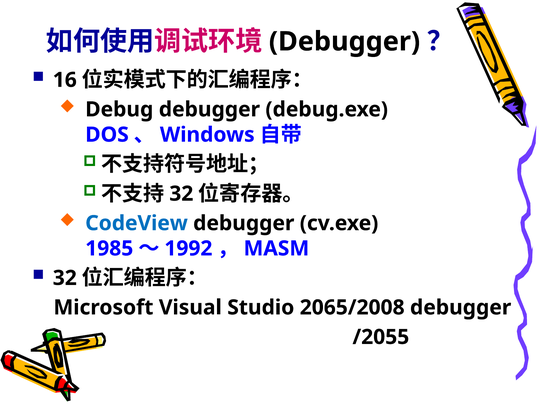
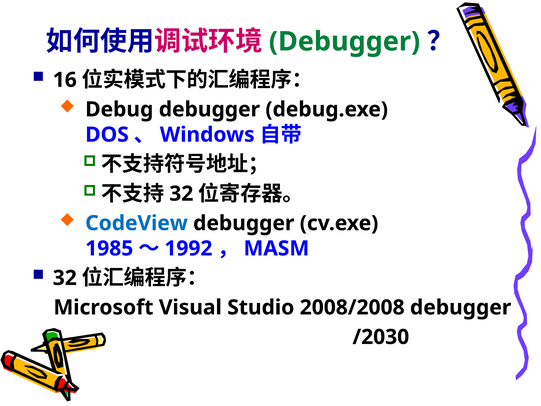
Debugger at (344, 42) colour: black -> green
2065/2008: 2065/2008 -> 2008/2008
/2055: /2055 -> /2030
